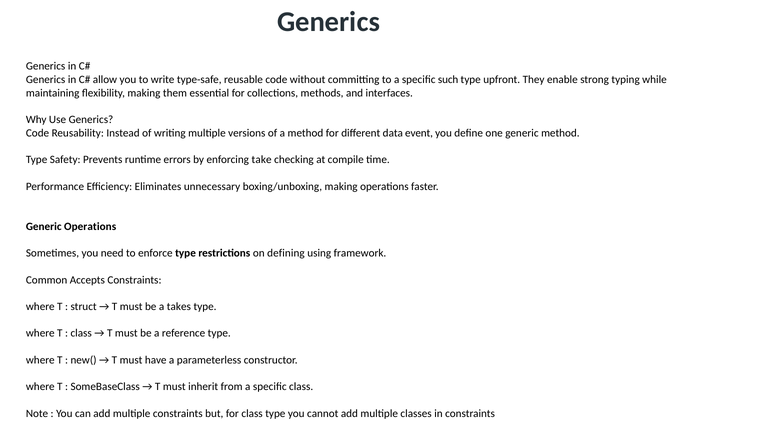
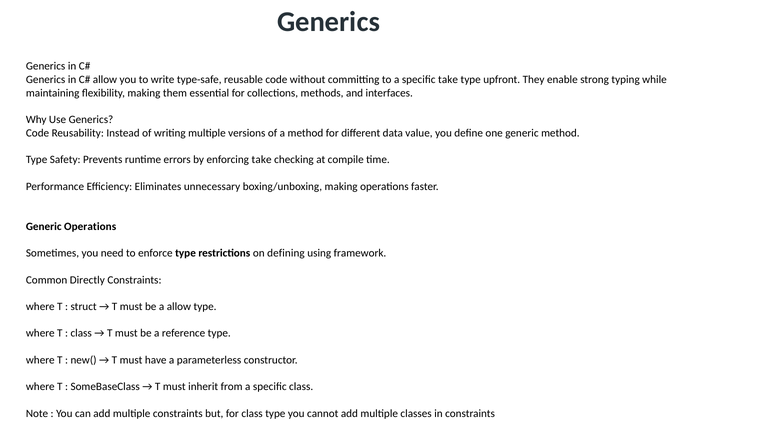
specific such: such -> take
event: event -> value
Accepts: Accepts -> Directly
a takes: takes -> allow
